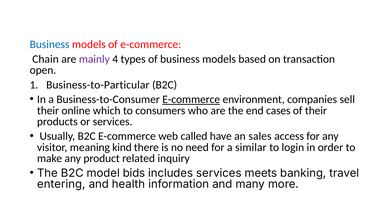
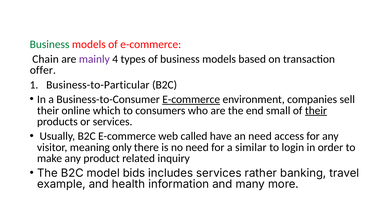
Business at (50, 44) colour: blue -> green
open: open -> offer
cases: cases -> small
their at (316, 111) underline: none -> present
an sales: sales -> need
kind: kind -> only
meets: meets -> rather
entering: entering -> example
